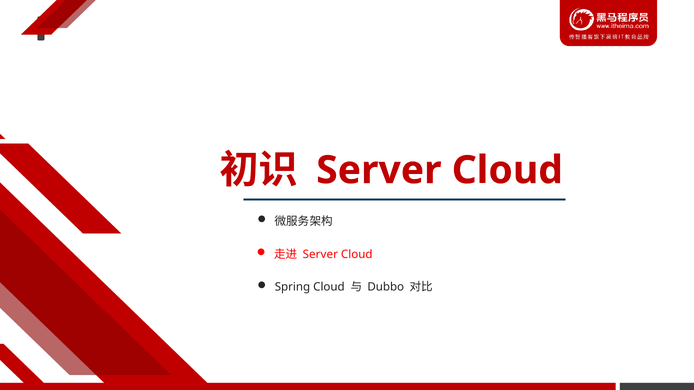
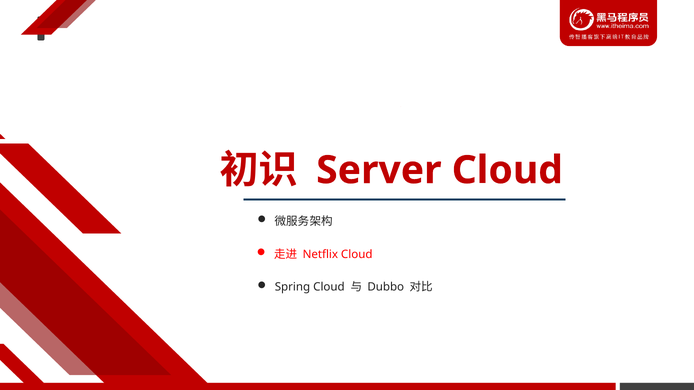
Server at (320, 254): Server -> Netflix
